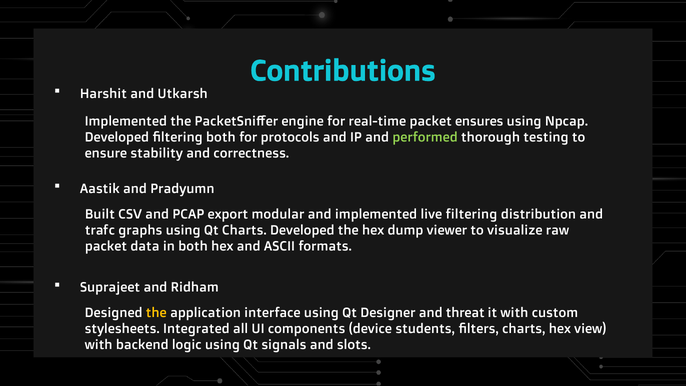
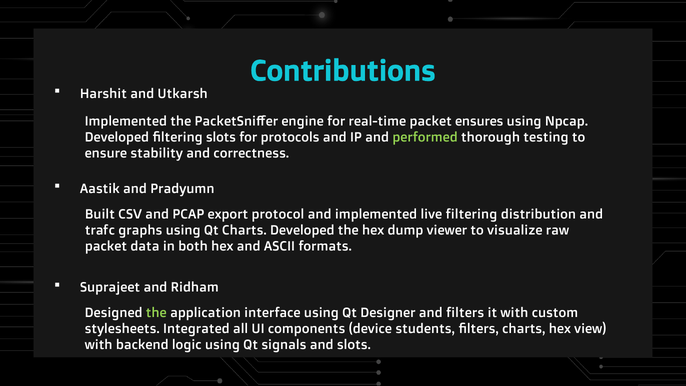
filtering both: both -> slots
modular: modular -> protocol
the at (156, 313) colour: yellow -> light green
and threat: threat -> filters
